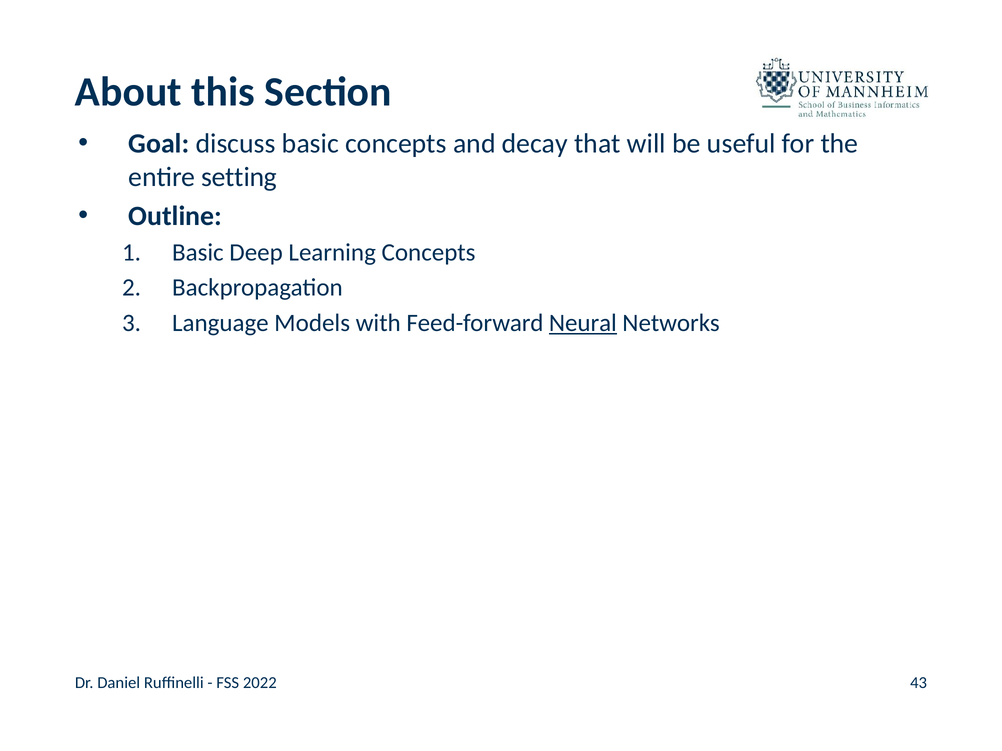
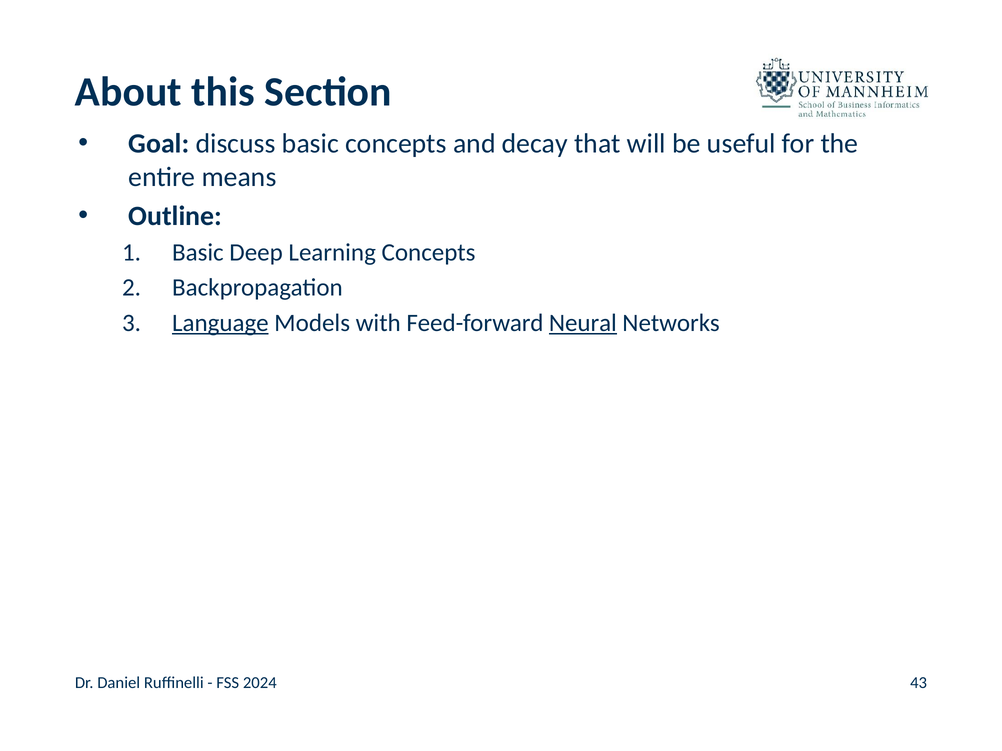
setting: setting -> means
Language underline: none -> present
2022: 2022 -> 2024
